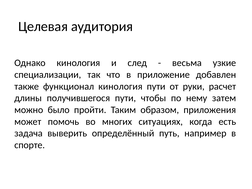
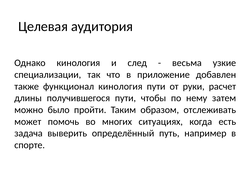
приложения: приложения -> отслеживать
